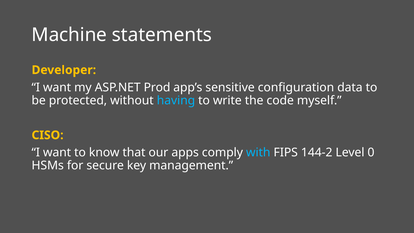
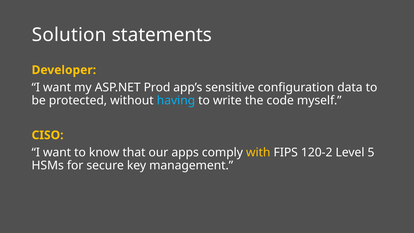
Machine: Machine -> Solution
with colour: light blue -> yellow
144-2: 144-2 -> 120-2
0: 0 -> 5
